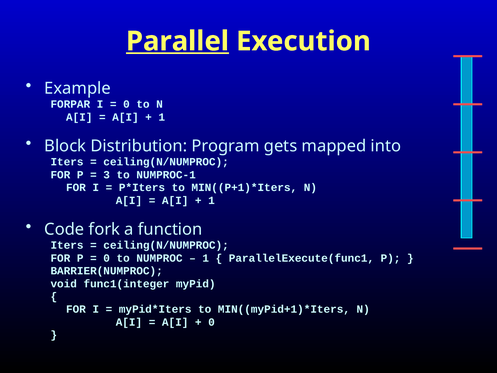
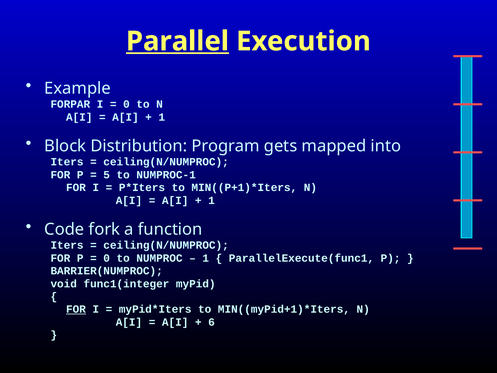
3: 3 -> 5
FOR at (76, 309) underline: none -> present
0 at (212, 322): 0 -> 6
